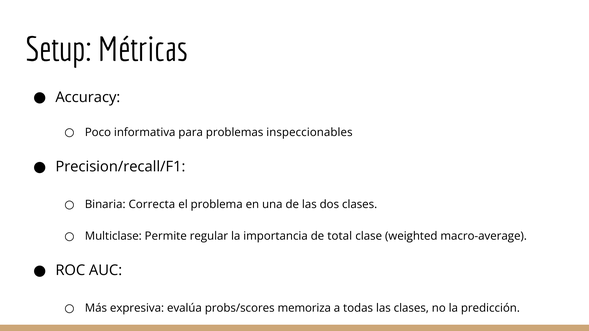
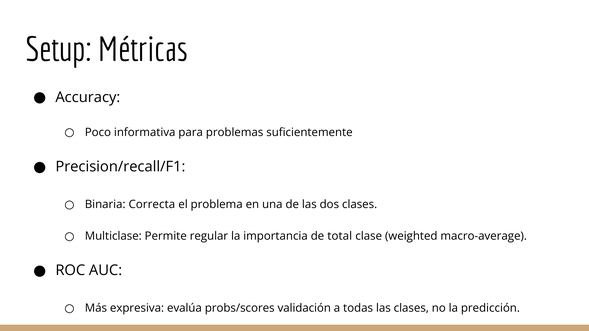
inspeccionables: inspeccionables -> suficientemente
memoriza: memoriza -> validación
